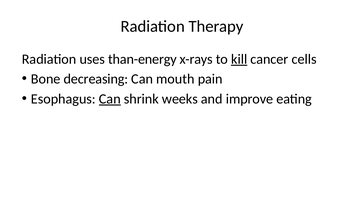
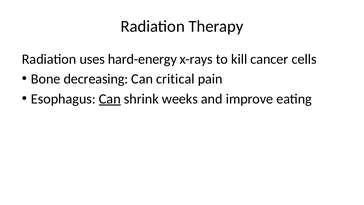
than-energy: than-energy -> hard-energy
kill underline: present -> none
mouth: mouth -> critical
